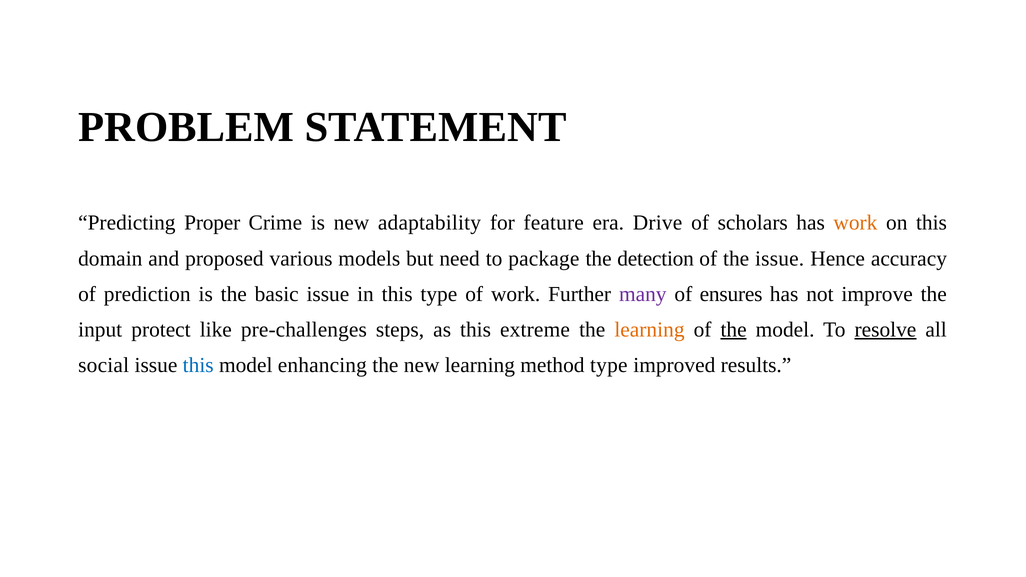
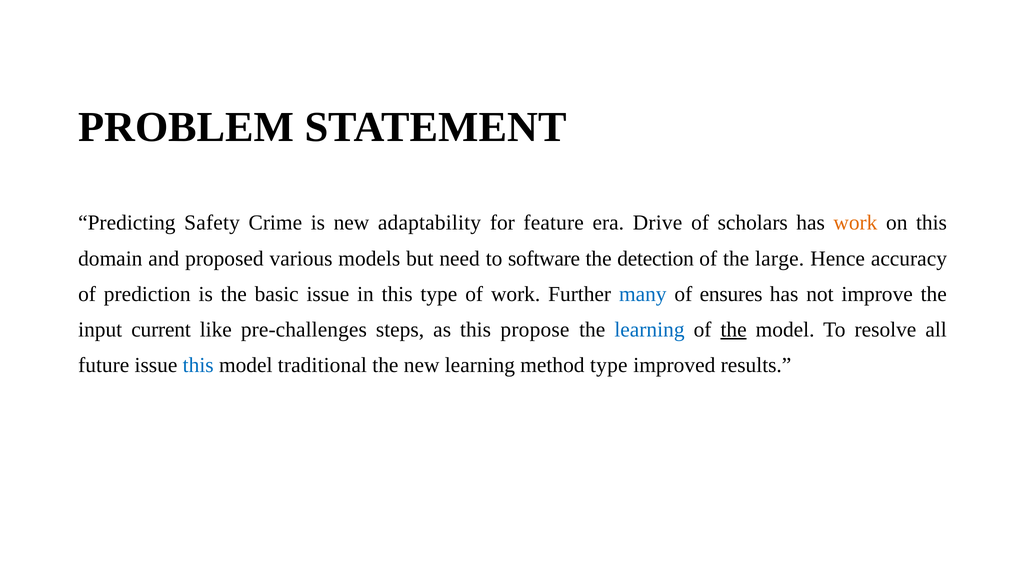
Proper: Proper -> Safety
package: package -> software
the issue: issue -> large
many colour: purple -> blue
protect: protect -> current
extreme: extreme -> propose
learning at (649, 330) colour: orange -> blue
resolve underline: present -> none
social: social -> future
enhancing: enhancing -> traditional
